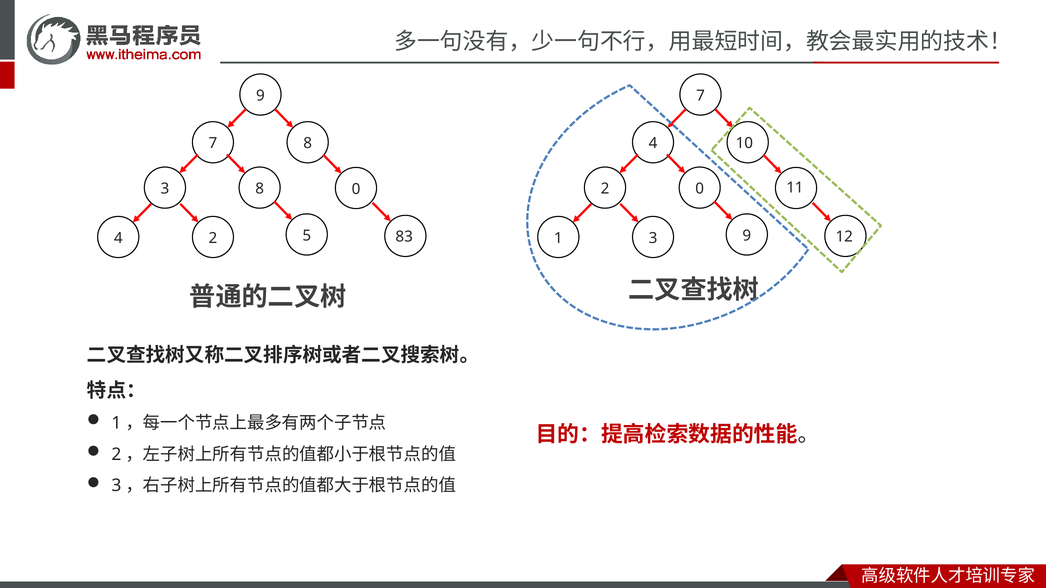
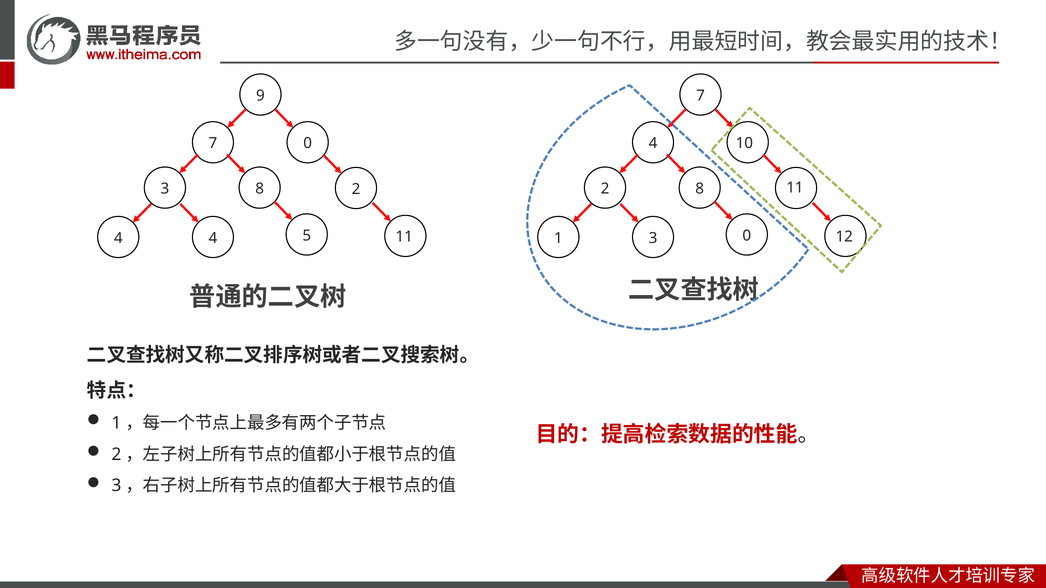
7 8: 8 -> 0
8 0: 0 -> 2
2 0: 0 -> 8
2 at (213, 238): 2 -> 4
5 83: 83 -> 11
3 9: 9 -> 0
